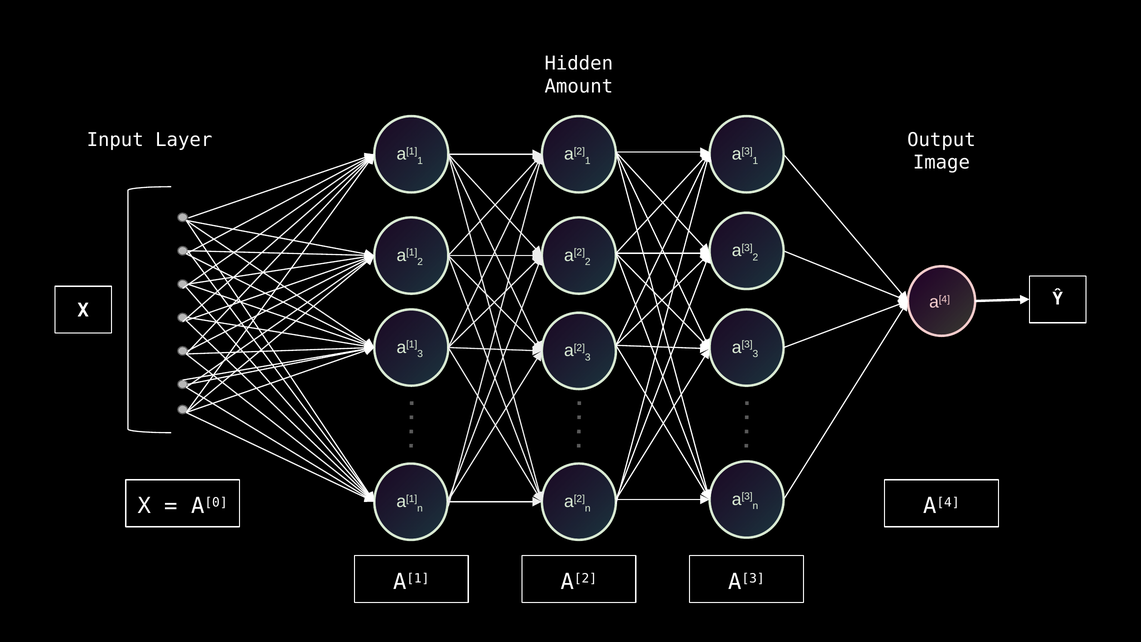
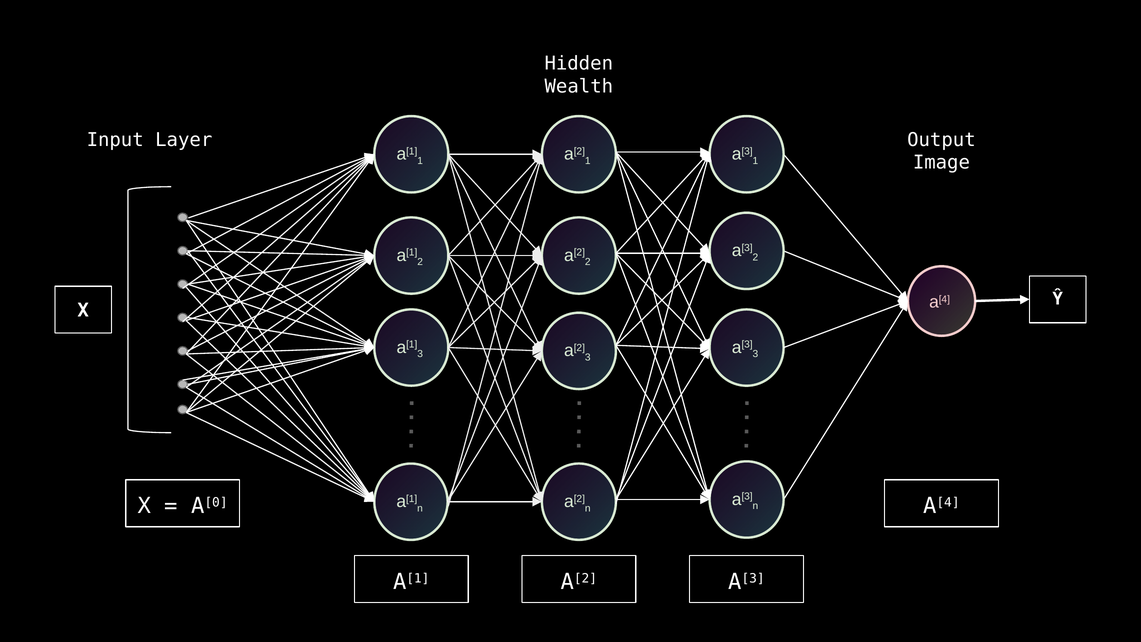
Amount: Amount -> Wealth
